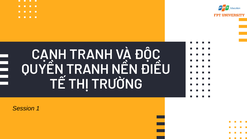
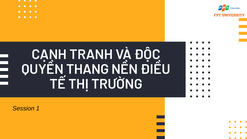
QUYỀN TRANH: TRANH -> THANG
